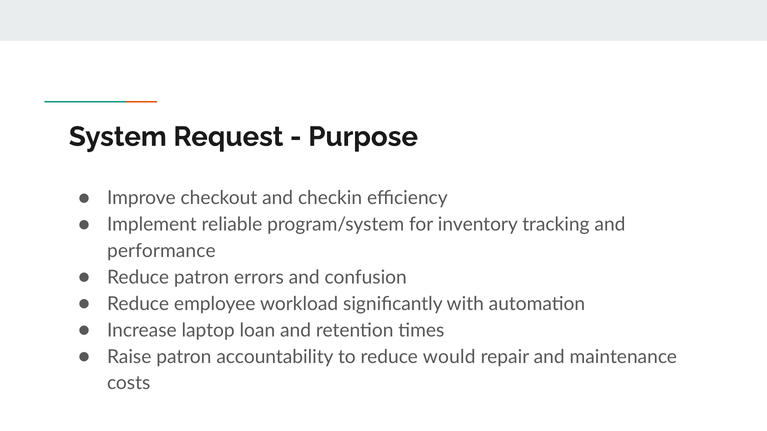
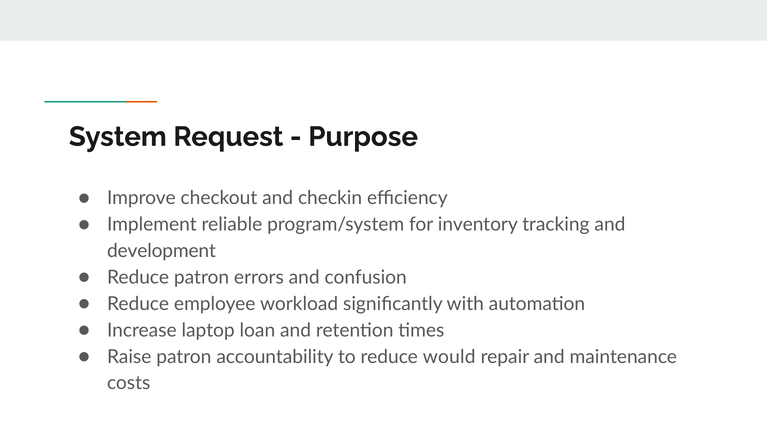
performance: performance -> development
